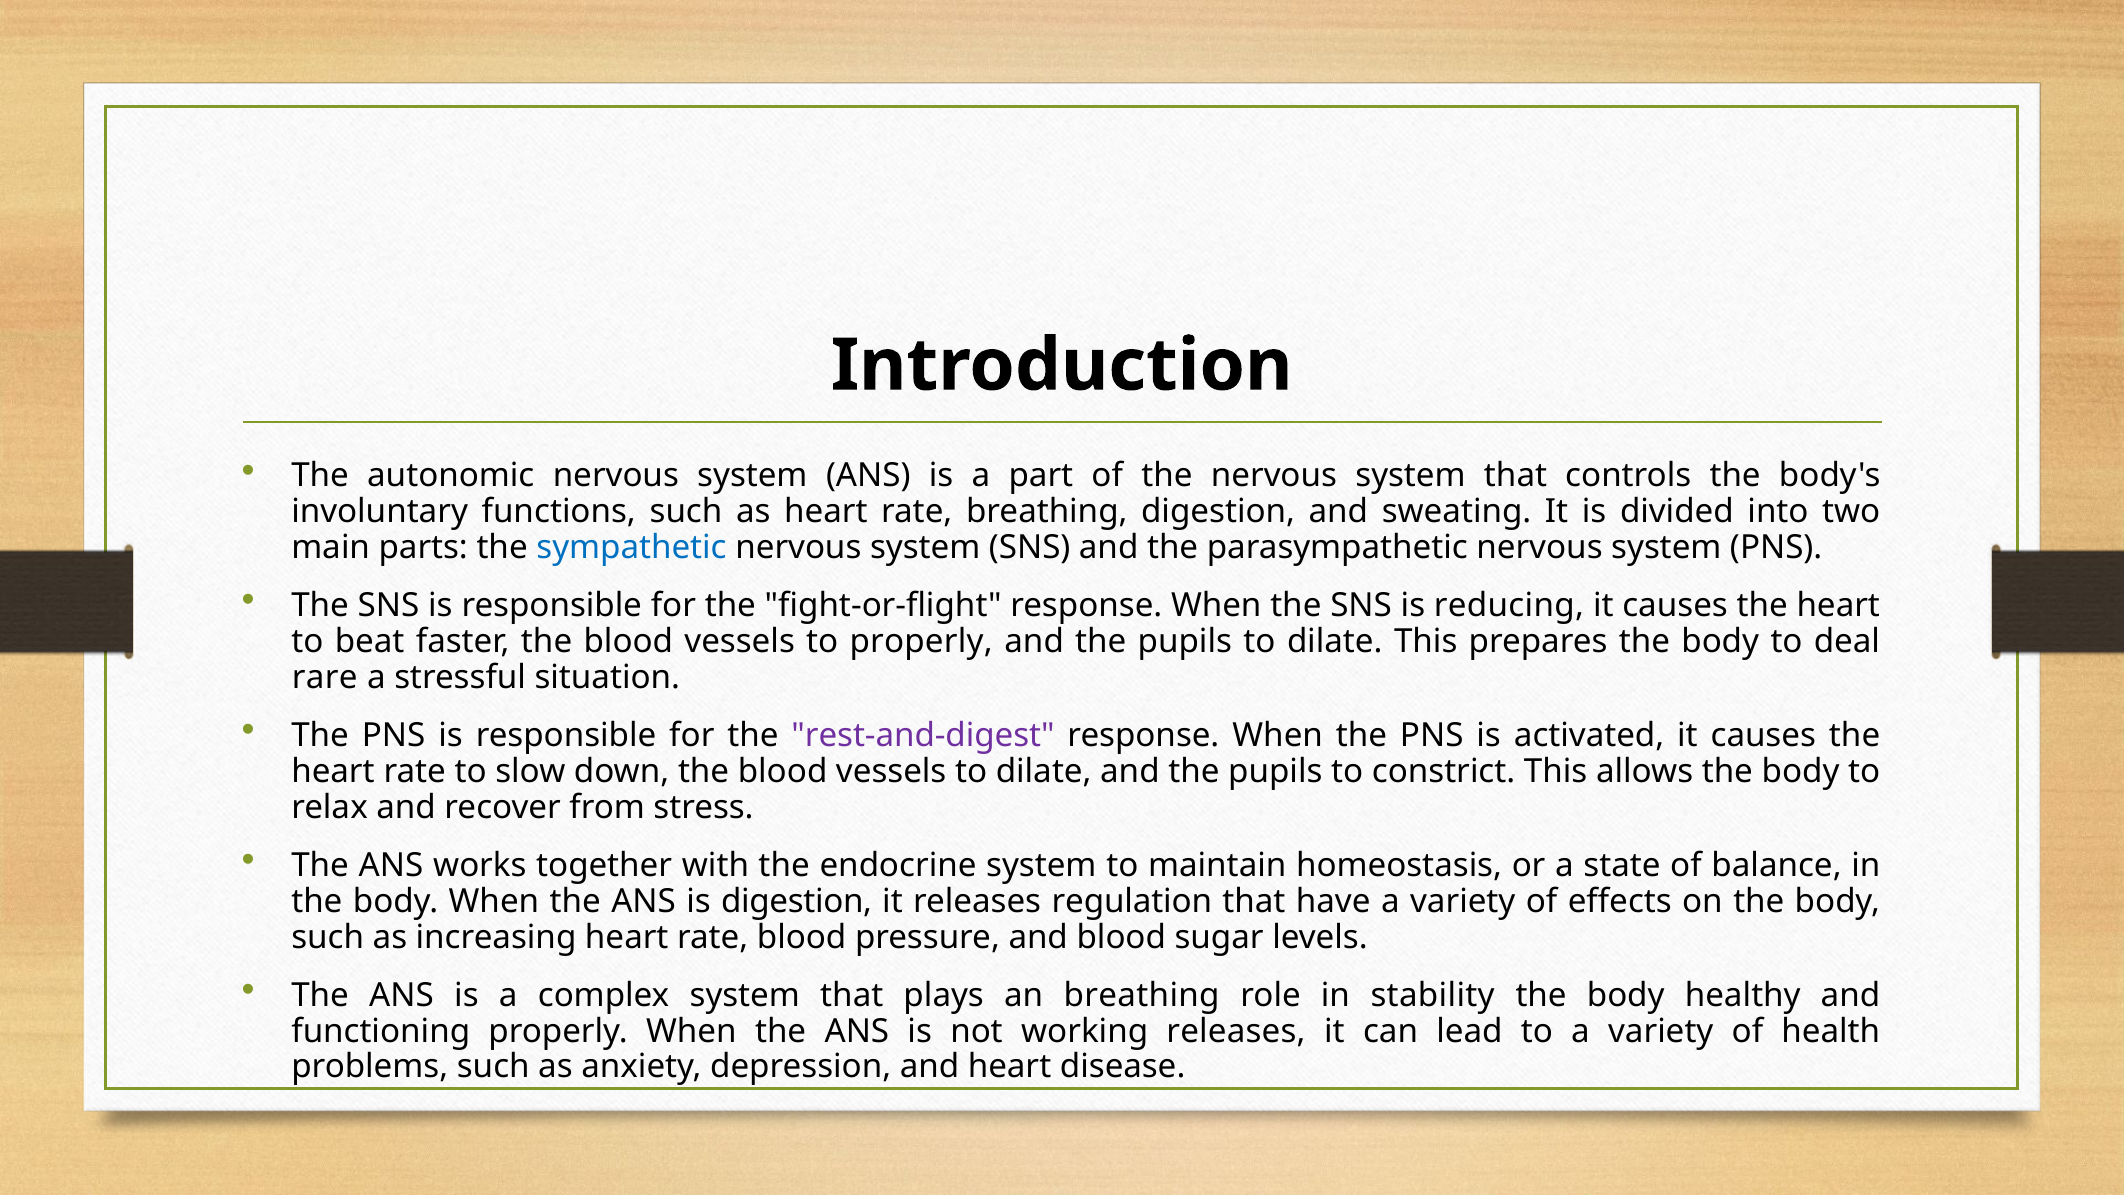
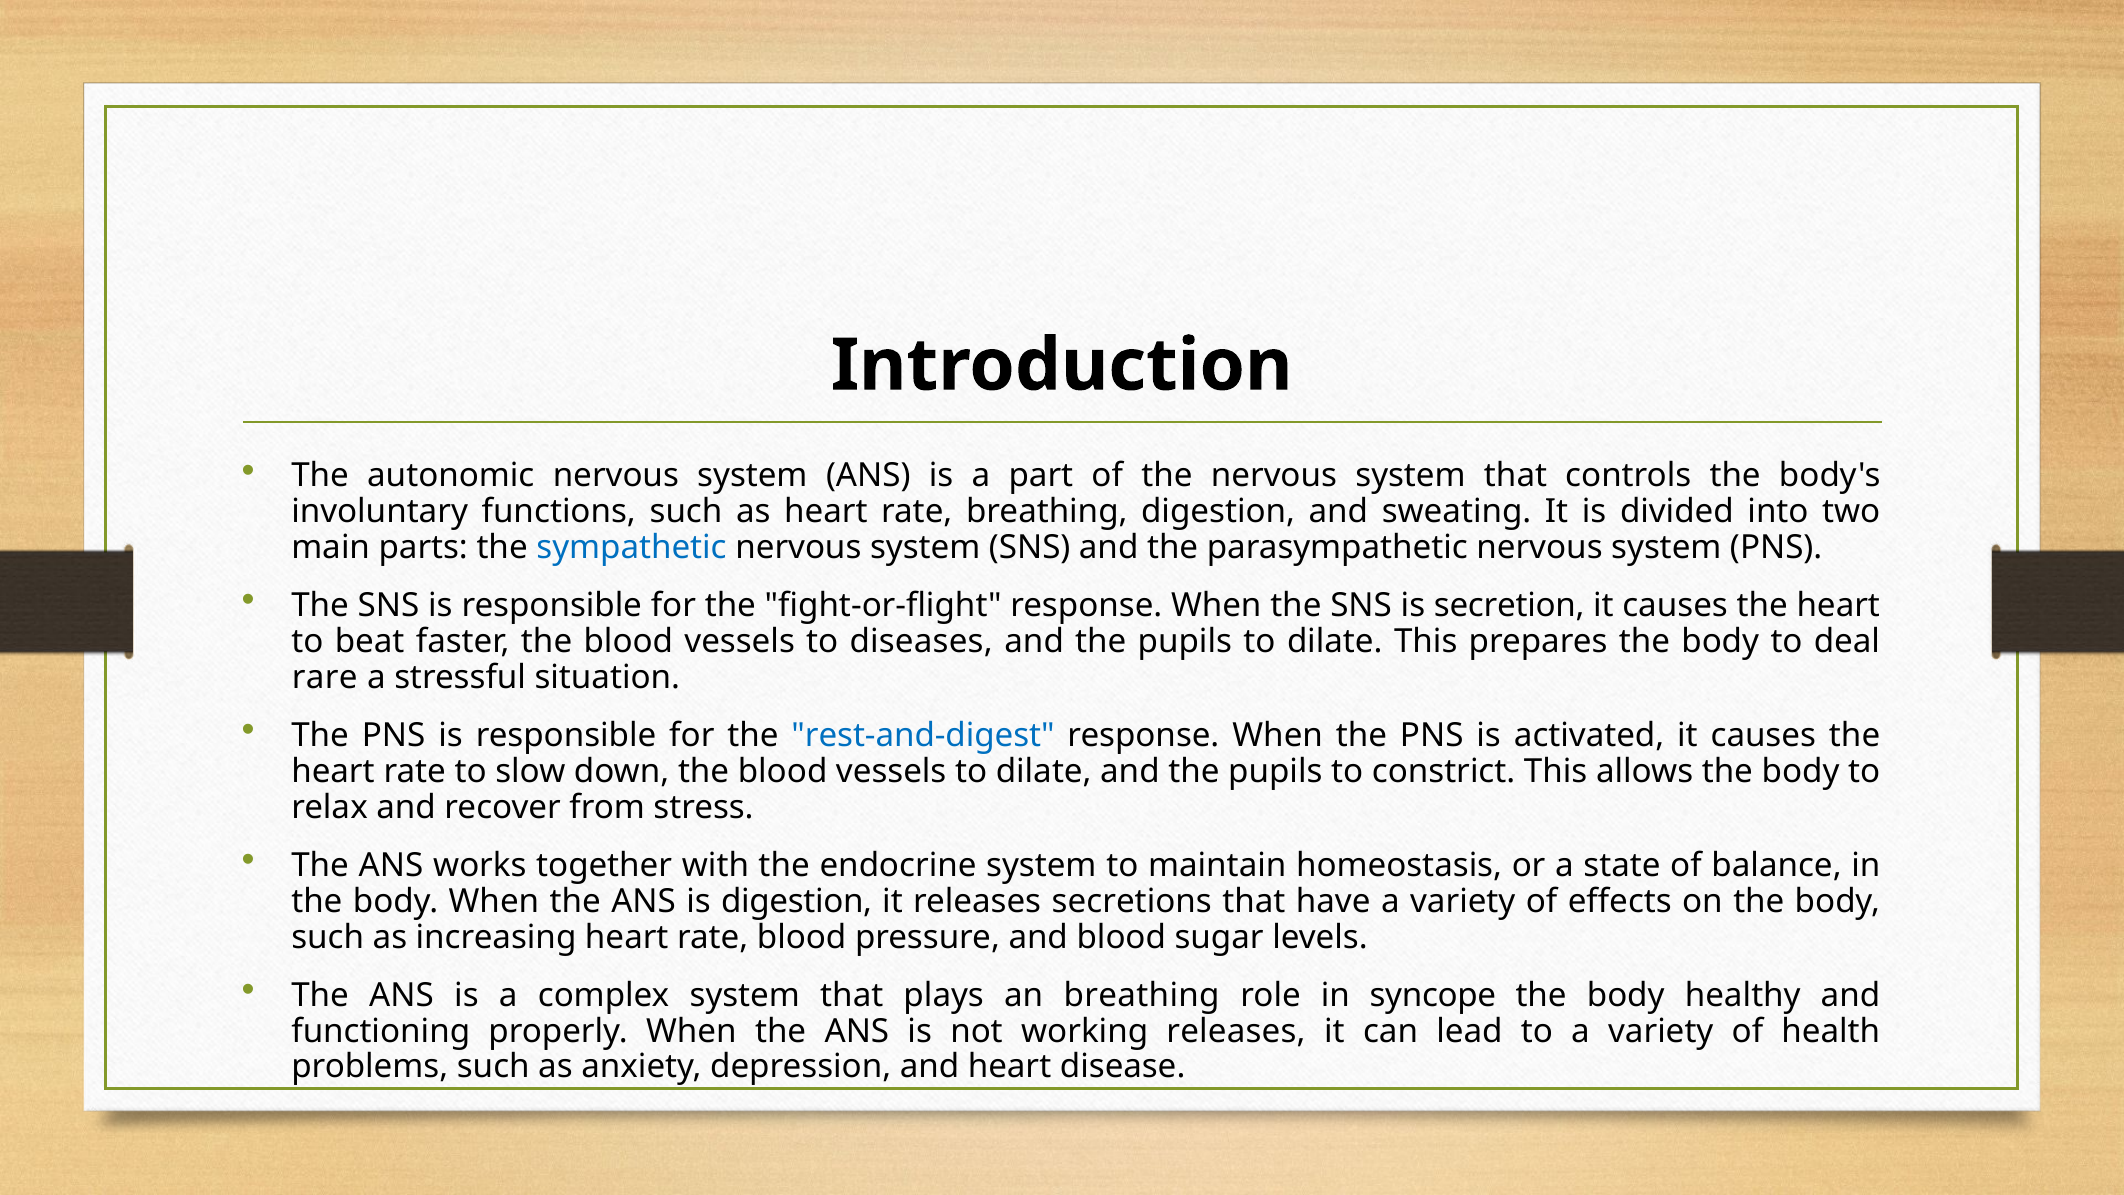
reducing: reducing -> secretion
to properly: properly -> diseases
rest-and-digest colour: purple -> blue
regulation: regulation -> secretions
stability: stability -> syncope
